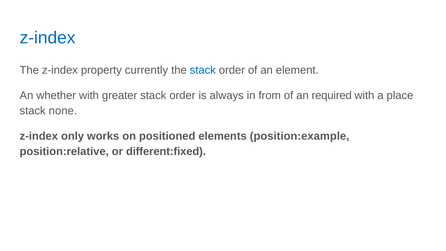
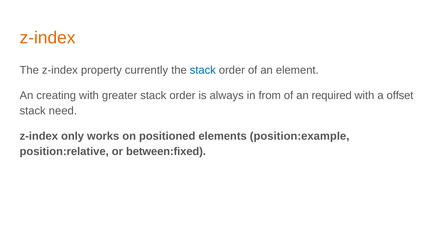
z-index at (48, 38) colour: blue -> orange
whether: whether -> creating
place: place -> offset
none: none -> need
different:fixed: different:fixed -> between:fixed
